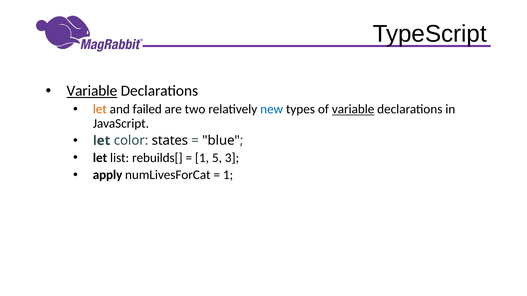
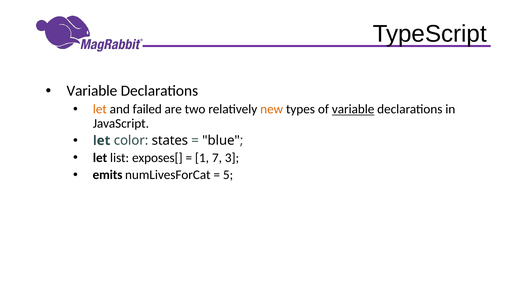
Variable at (92, 91) underline: present -> none
new colour: blue -> orange
rebuilds[: rebuilds[ -> exposes[
5: 5 -> 7
apply: apply -> emits
1 at (228, 175): 1 -> 5
